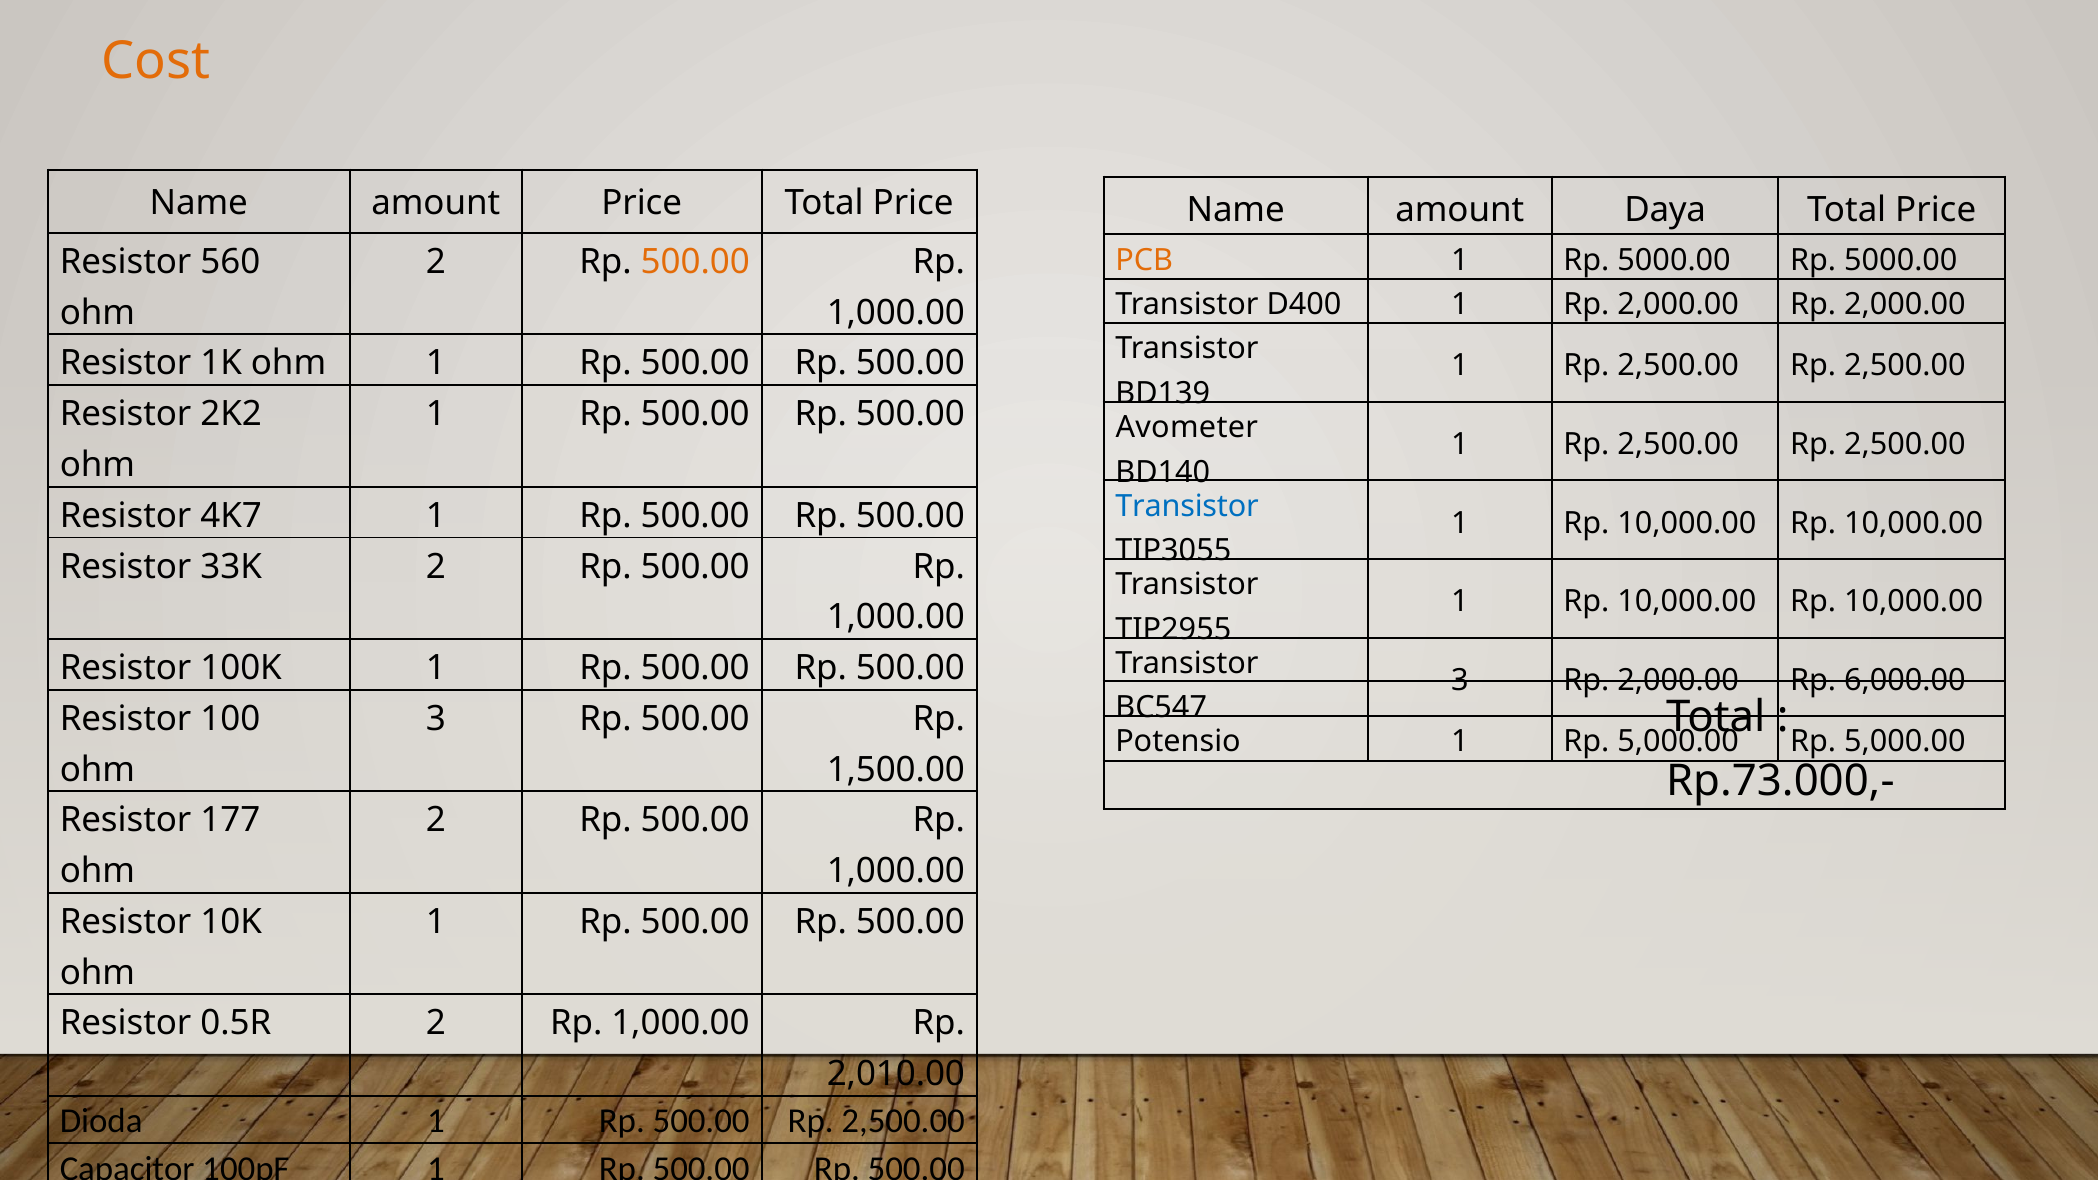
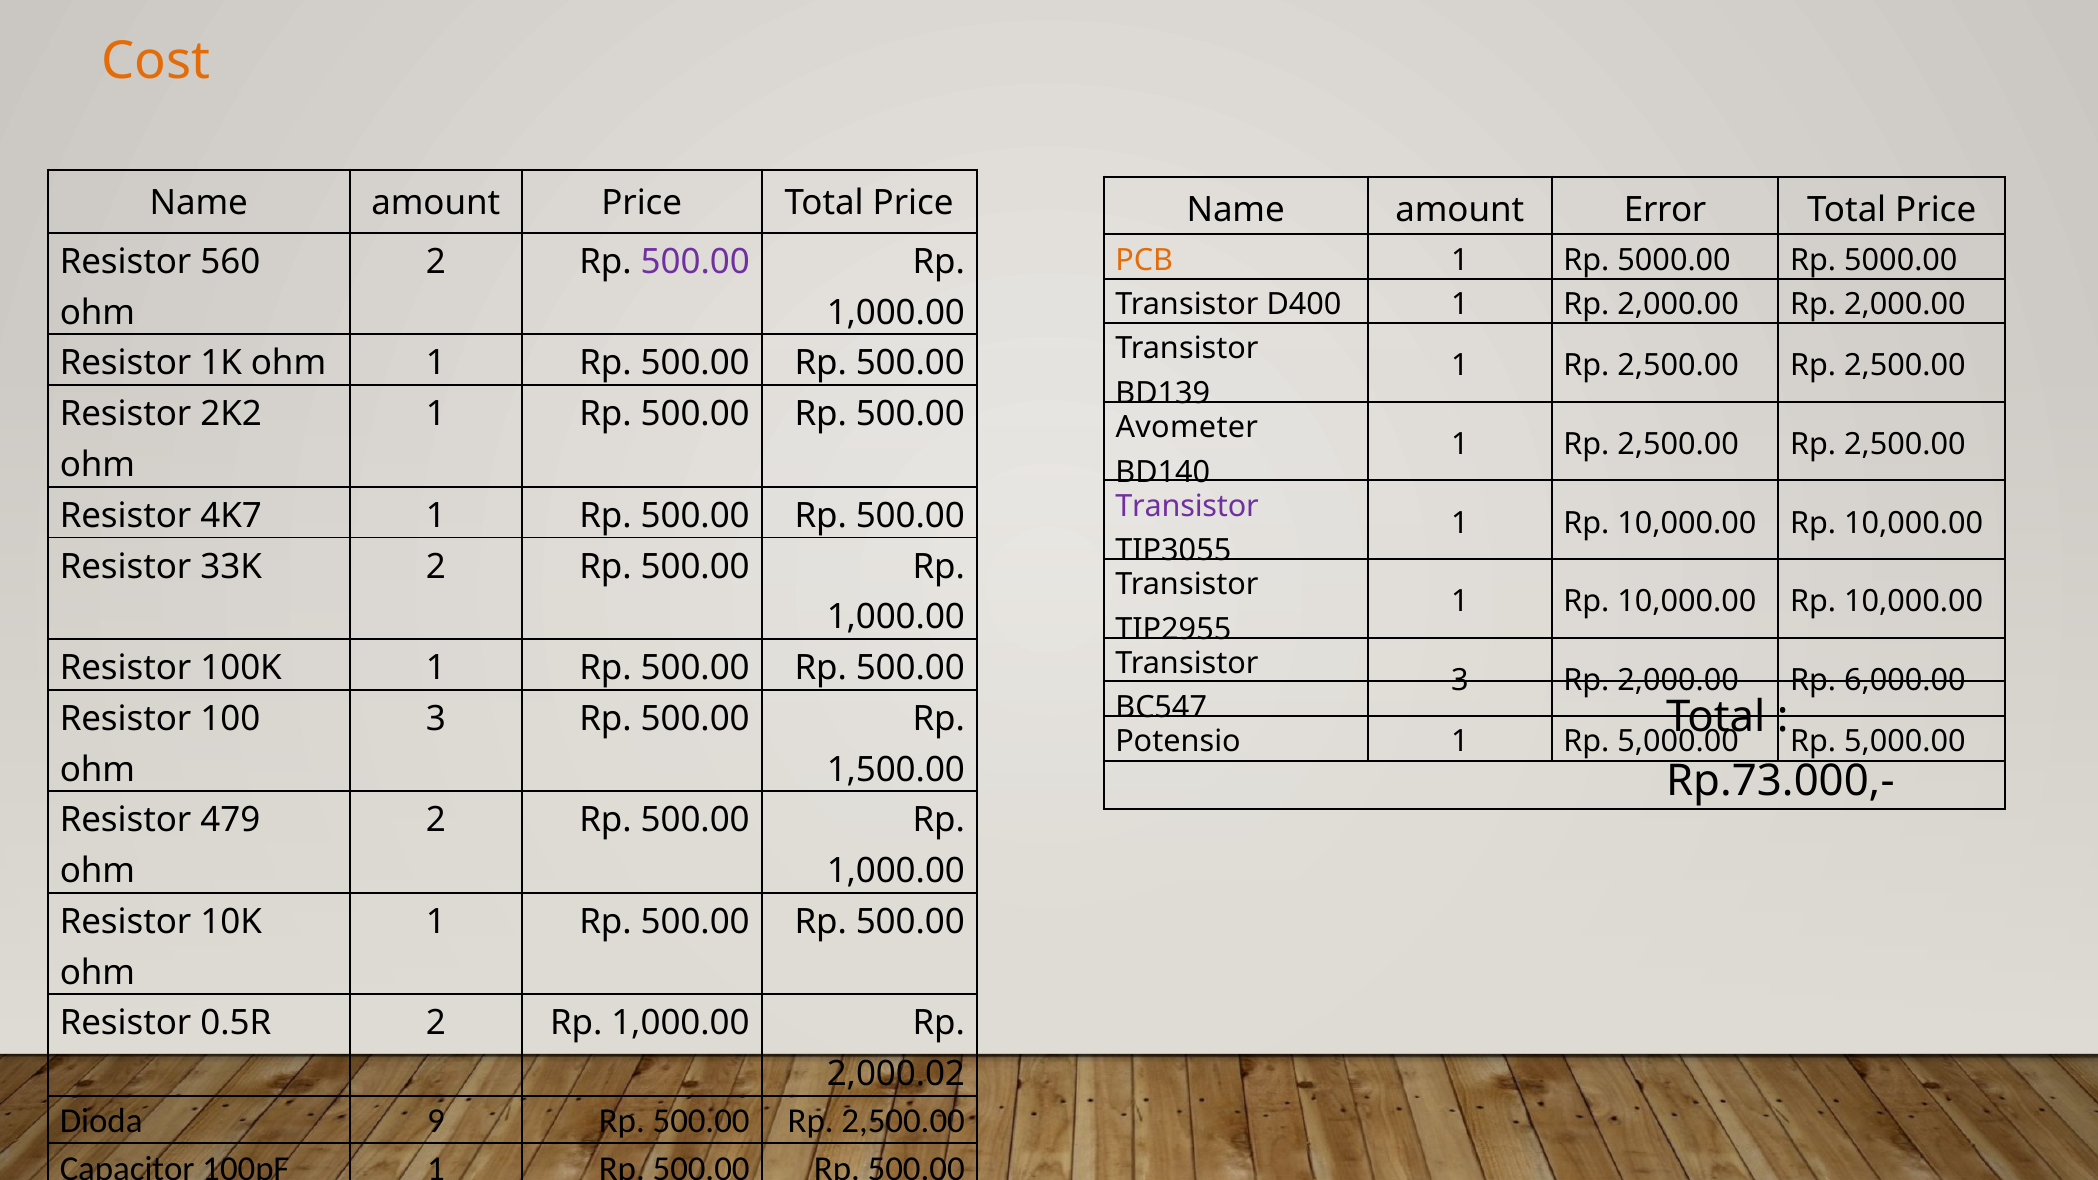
Daya: Daya -> Error
500.00 at (695, 262) colour: orange -> purple
Transistor at (1187, 506) colour: blue -> purple
177: 177 -> 479
2,010.00: 2,010.00 -> 2,000.02
Dioda 1: 1 -> 9
